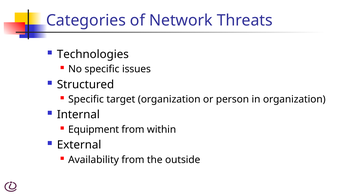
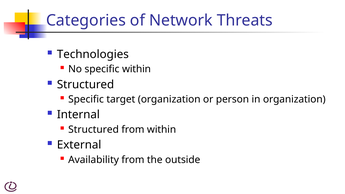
specific issues: issues -> within
Equipment at (94, 130): Equipment -> Structured
